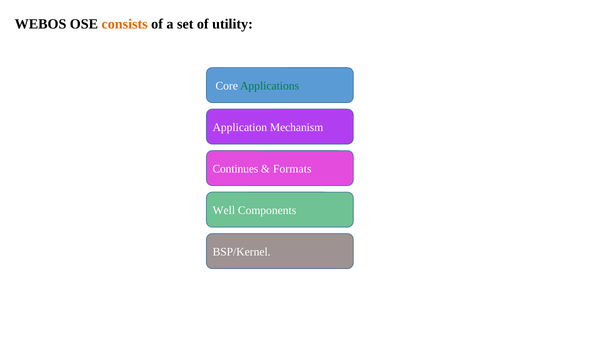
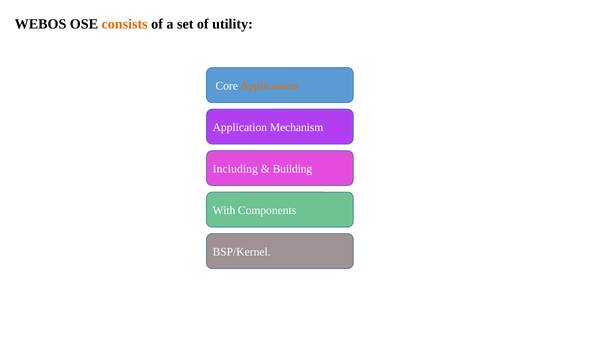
Applications colour: green -> orange
Continues: Continues -> Including
Formats: Formats -> Building
Well: Well -> With
